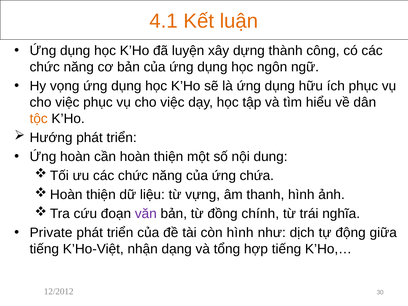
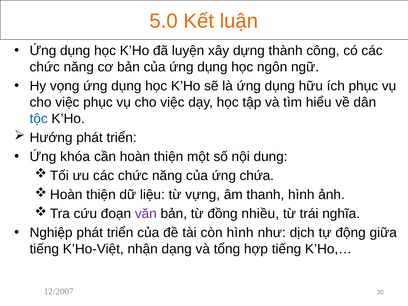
4.1: 4.1 -> 5.0
tộc colour: orange -> blue
Ứng hoàn: hoàn -> khóa
chính: chính -> nhiều
Private: Private -> Nghiệp
12/2012: 12/2012 -> 12/2007
